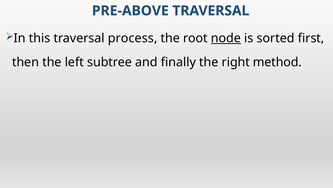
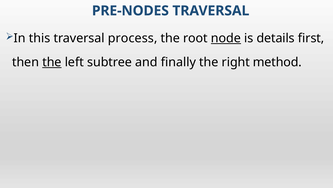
PRE-ABOVE: PRE-ABOVE -> PRE-NODES
sorted: sorted -> details
the at (52, 62) underline: none -> present
